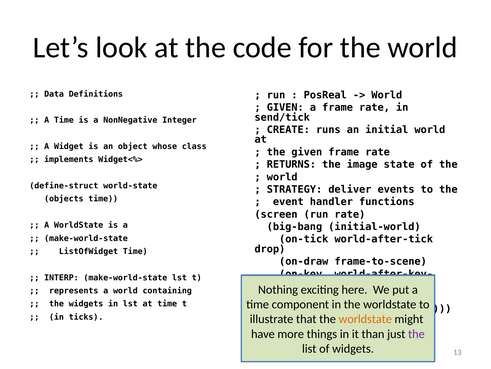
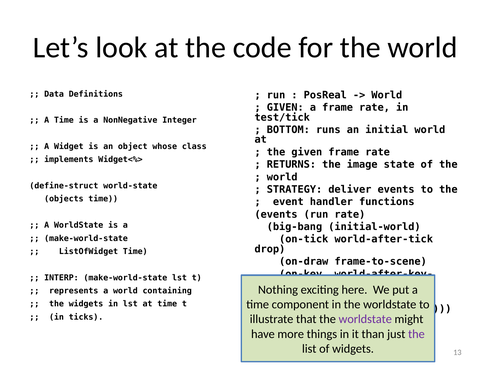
send/tick: send/tick -> test/tick
CREATE: CREATE -> BOTTOM
screen at (276, 214): screen -> events
worldstate at (365, 319) colour: orange -> purple
